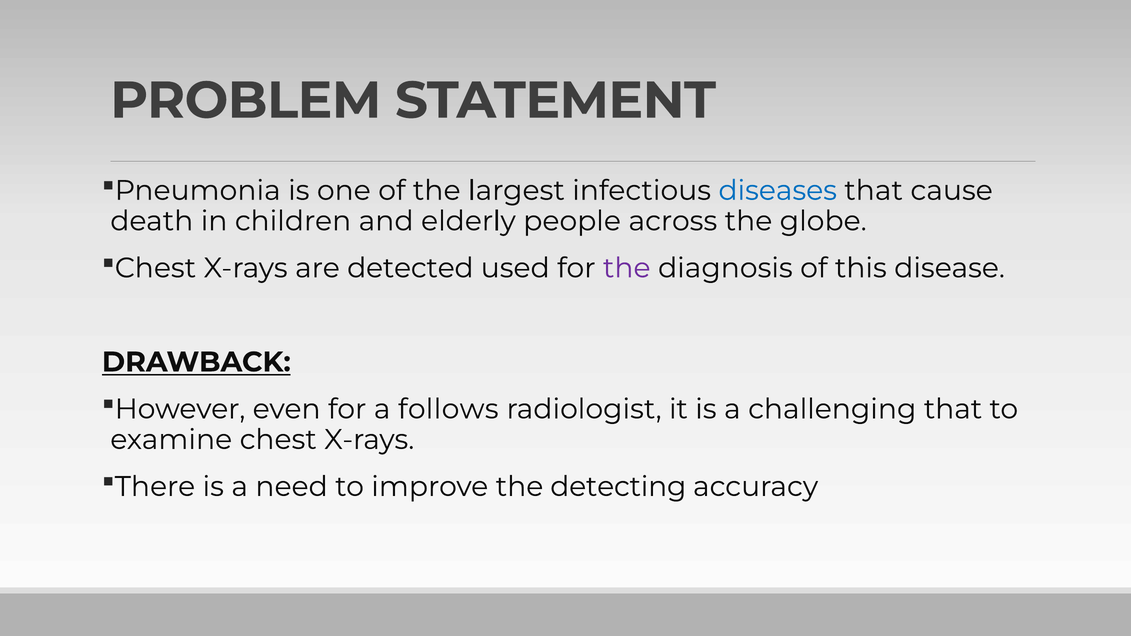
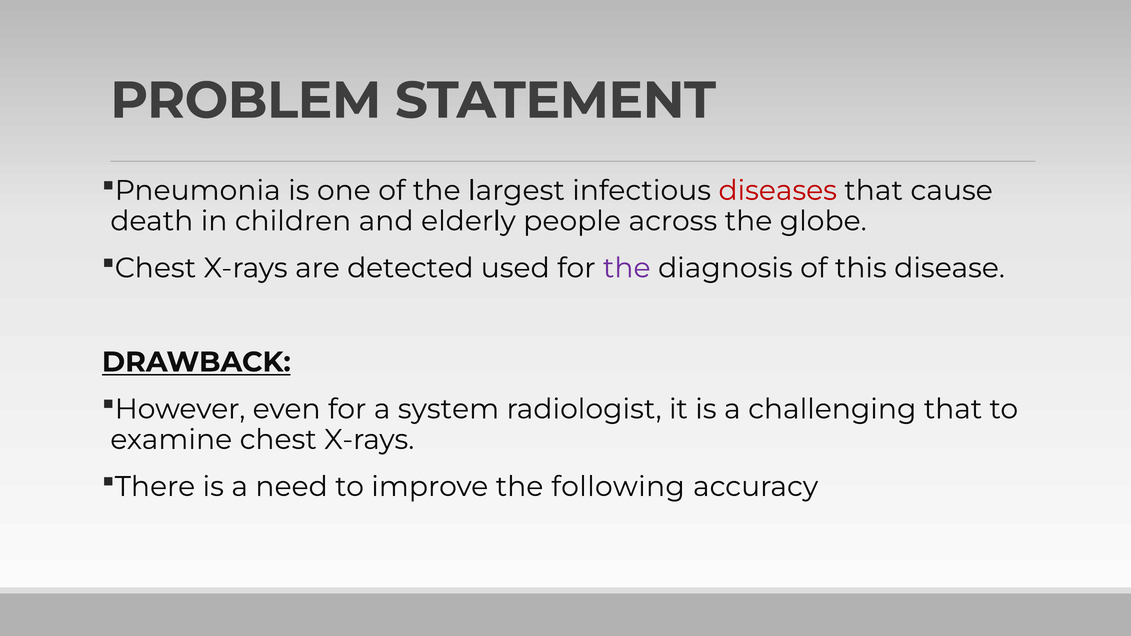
diseases colour: blue -> red
follows: follows -> system
detecting: detecting -> following
